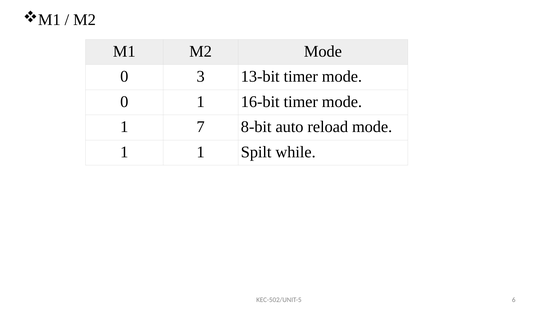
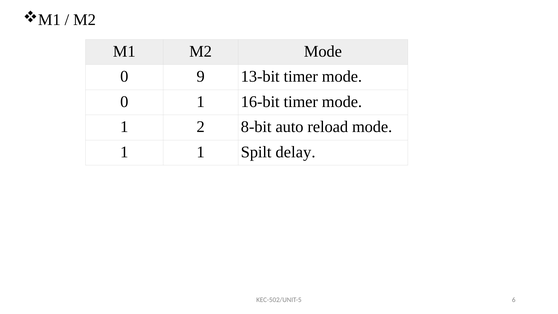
3: 3 -> 9
7: 7 -> 2
while: while -> delay
